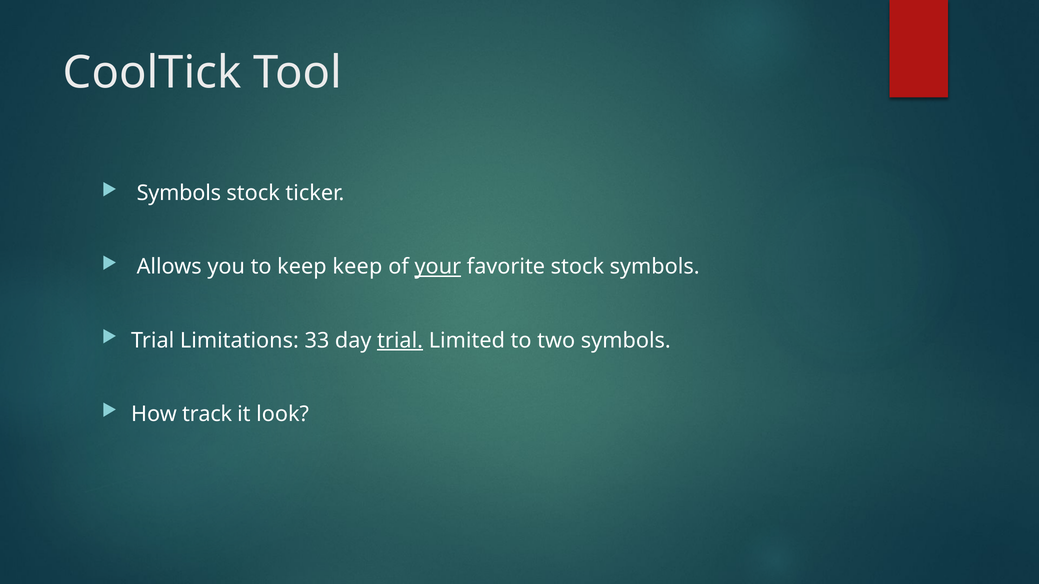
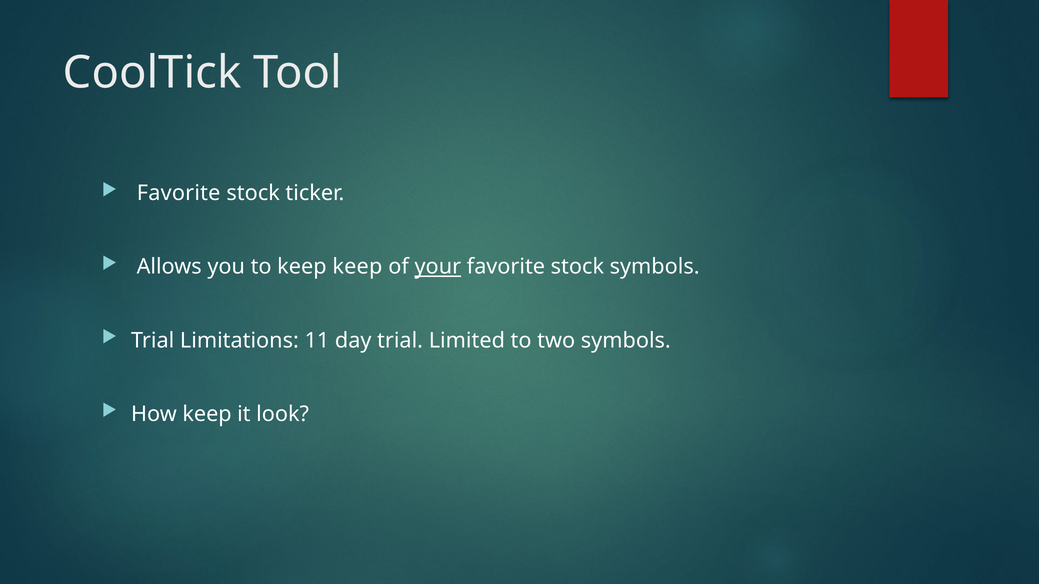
Symbols at (179, 193): Symbols -> Favorite
33: 33 -> 11
trial at (400, 341) underline: present -> none
How track: track -> keep
